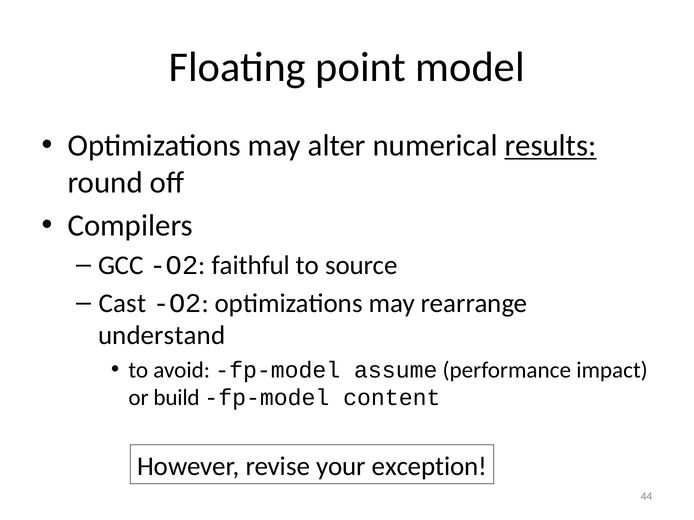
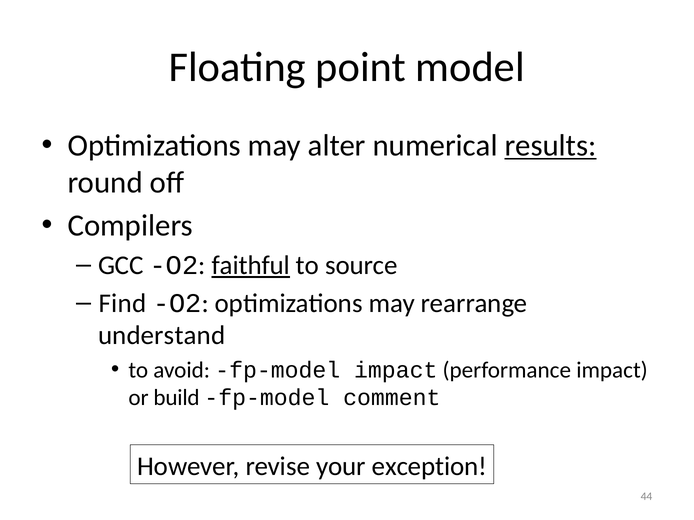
faithful underline: none -> present
Cast: Cast -> Find
fp-model assume: assume -> impact
content: content -> comment
